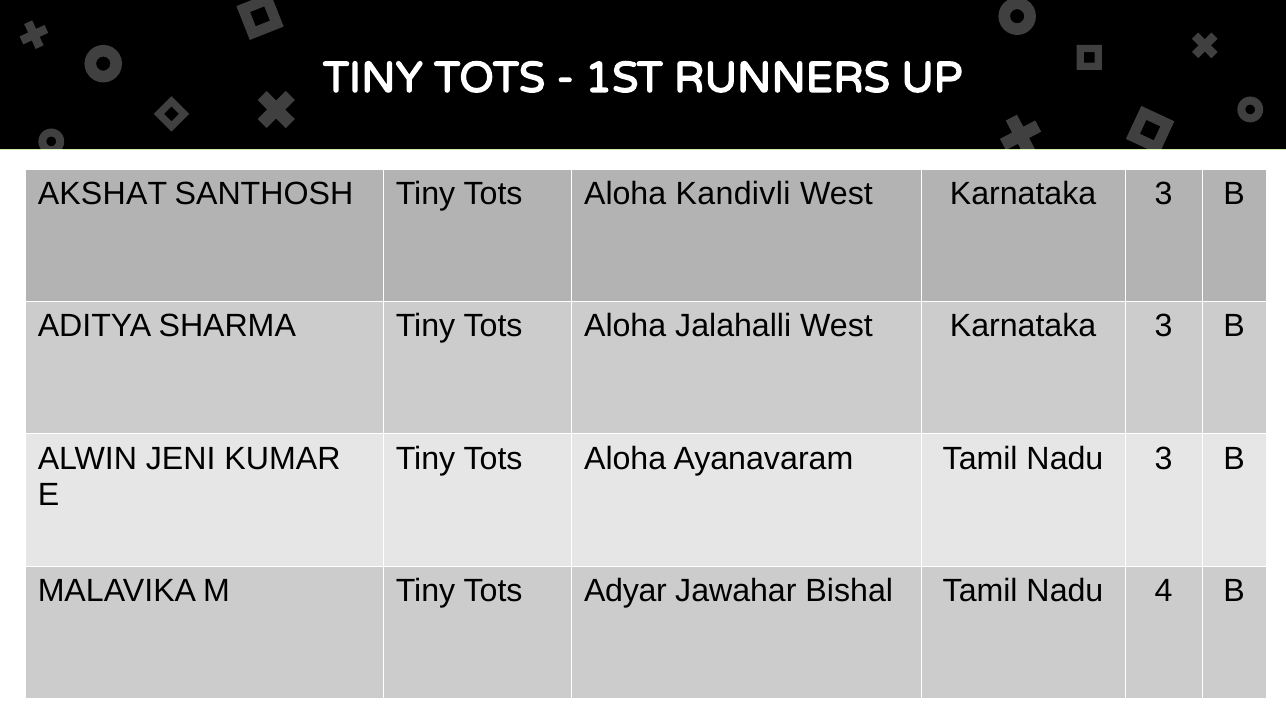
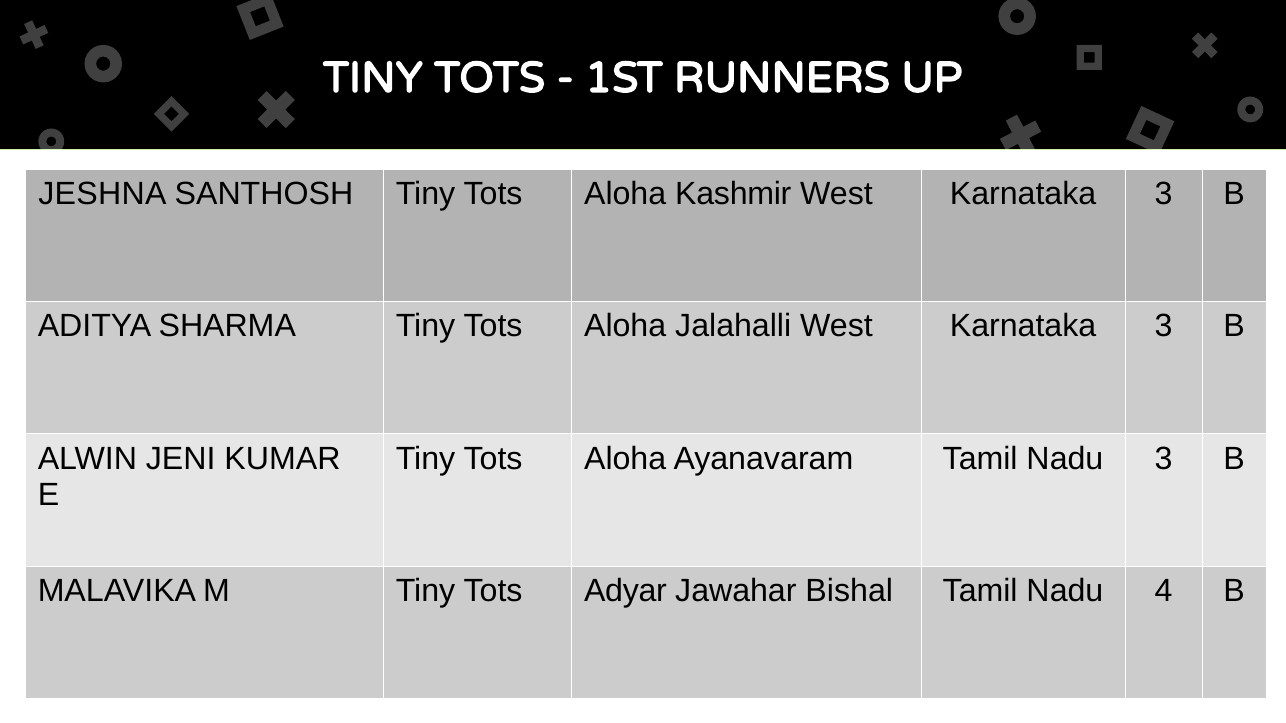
AKSHAT: AKSHAT -> JESHNA
Kandivli: Kandivli -> Kashmir
